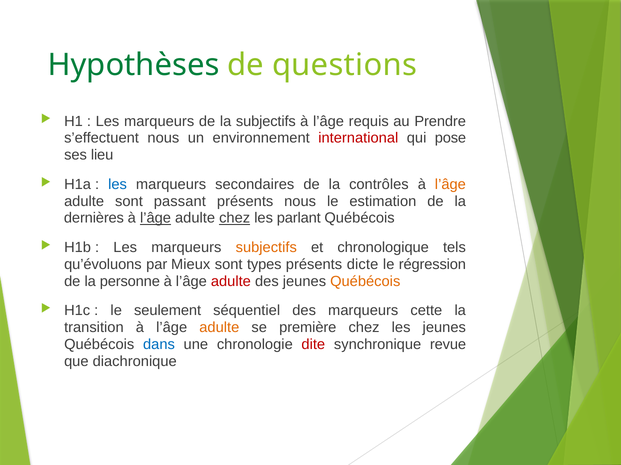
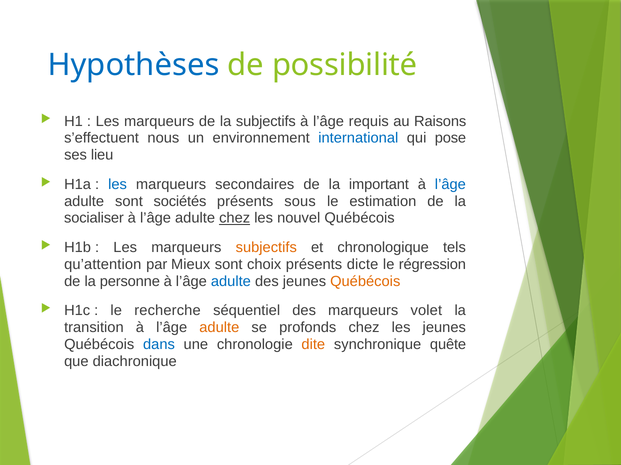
Hypothèses colour: green -> blue
questions: questions -> possibilité
Prendre: Prendre -> Raisons
international colour: red -> blue
contrôles: contrôles -> important
l’âge at (450, 185) colour: orange -> blue
passant: passant -> sociétés
présents nous: nous -> sous
dernières: dernières -> socialiser
l’âge at (156, 218) underline: present -> none
parlant: parlant -> nouvel
qu’évoluons: qu’évoluons -> qu’attention
types: types -> choix
adulte at (231, 282) colour: red -> blue
seulement: seulement -> recherche
cette: cette -> volet
première: première -> profonds
dite colour: red -> orange
revue: revue -> quête
